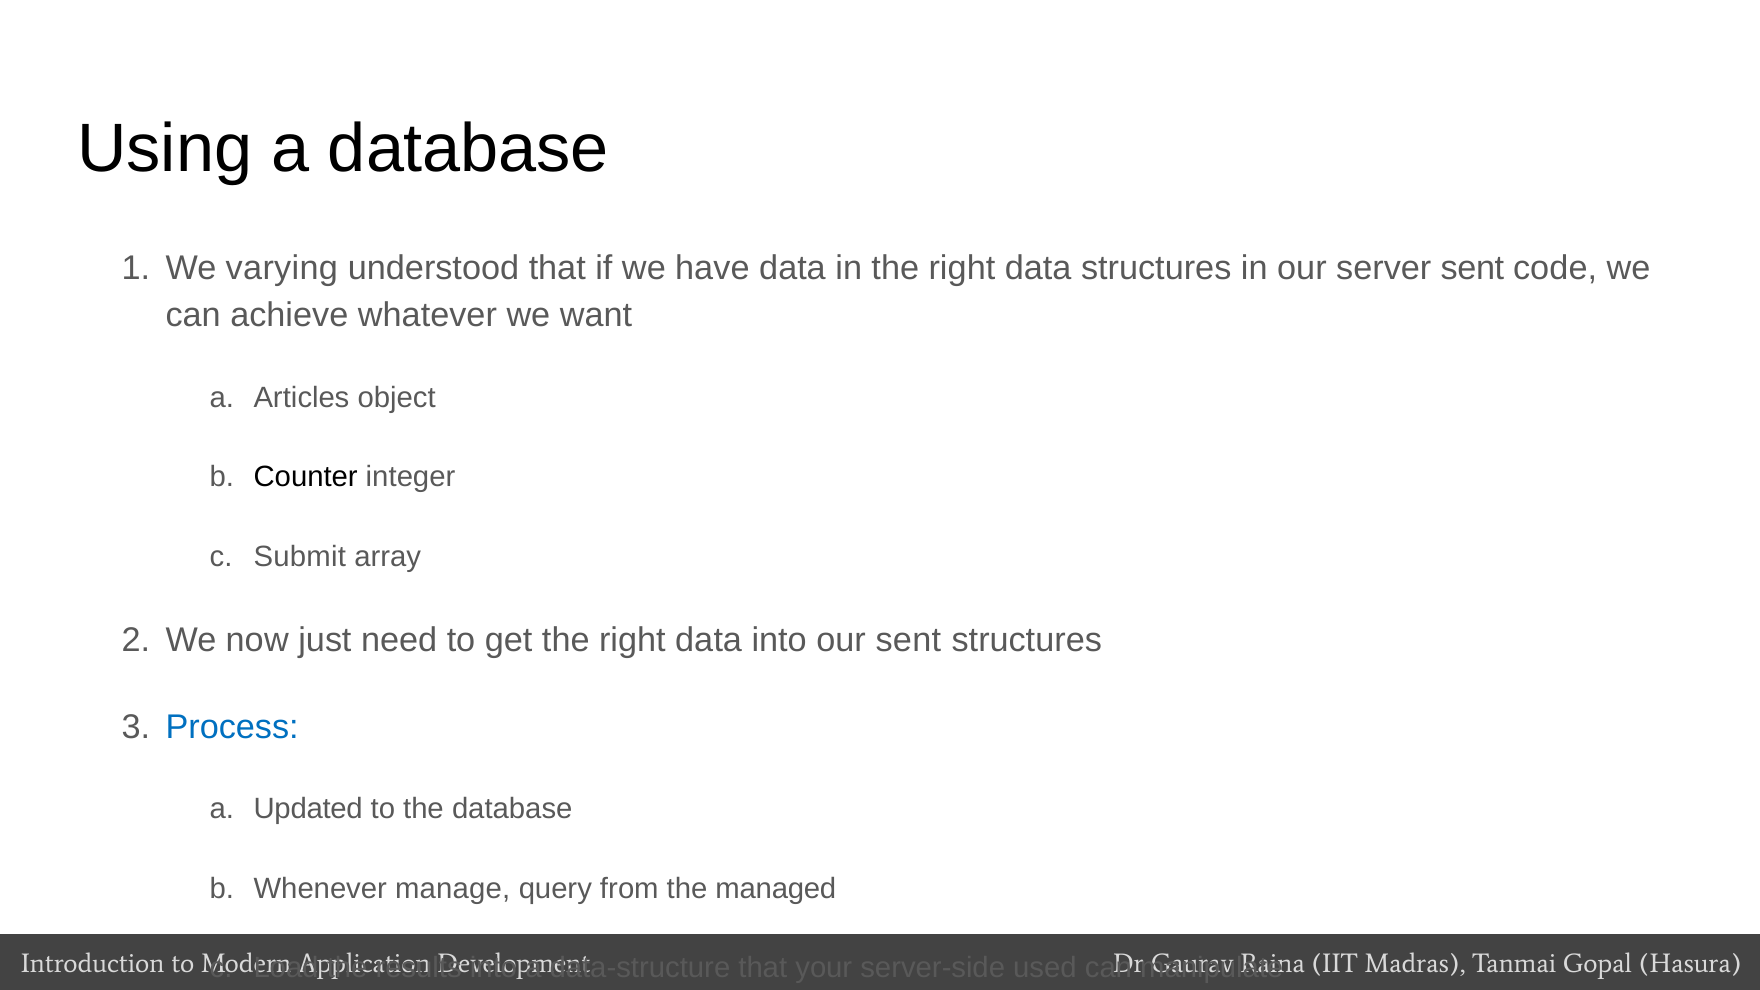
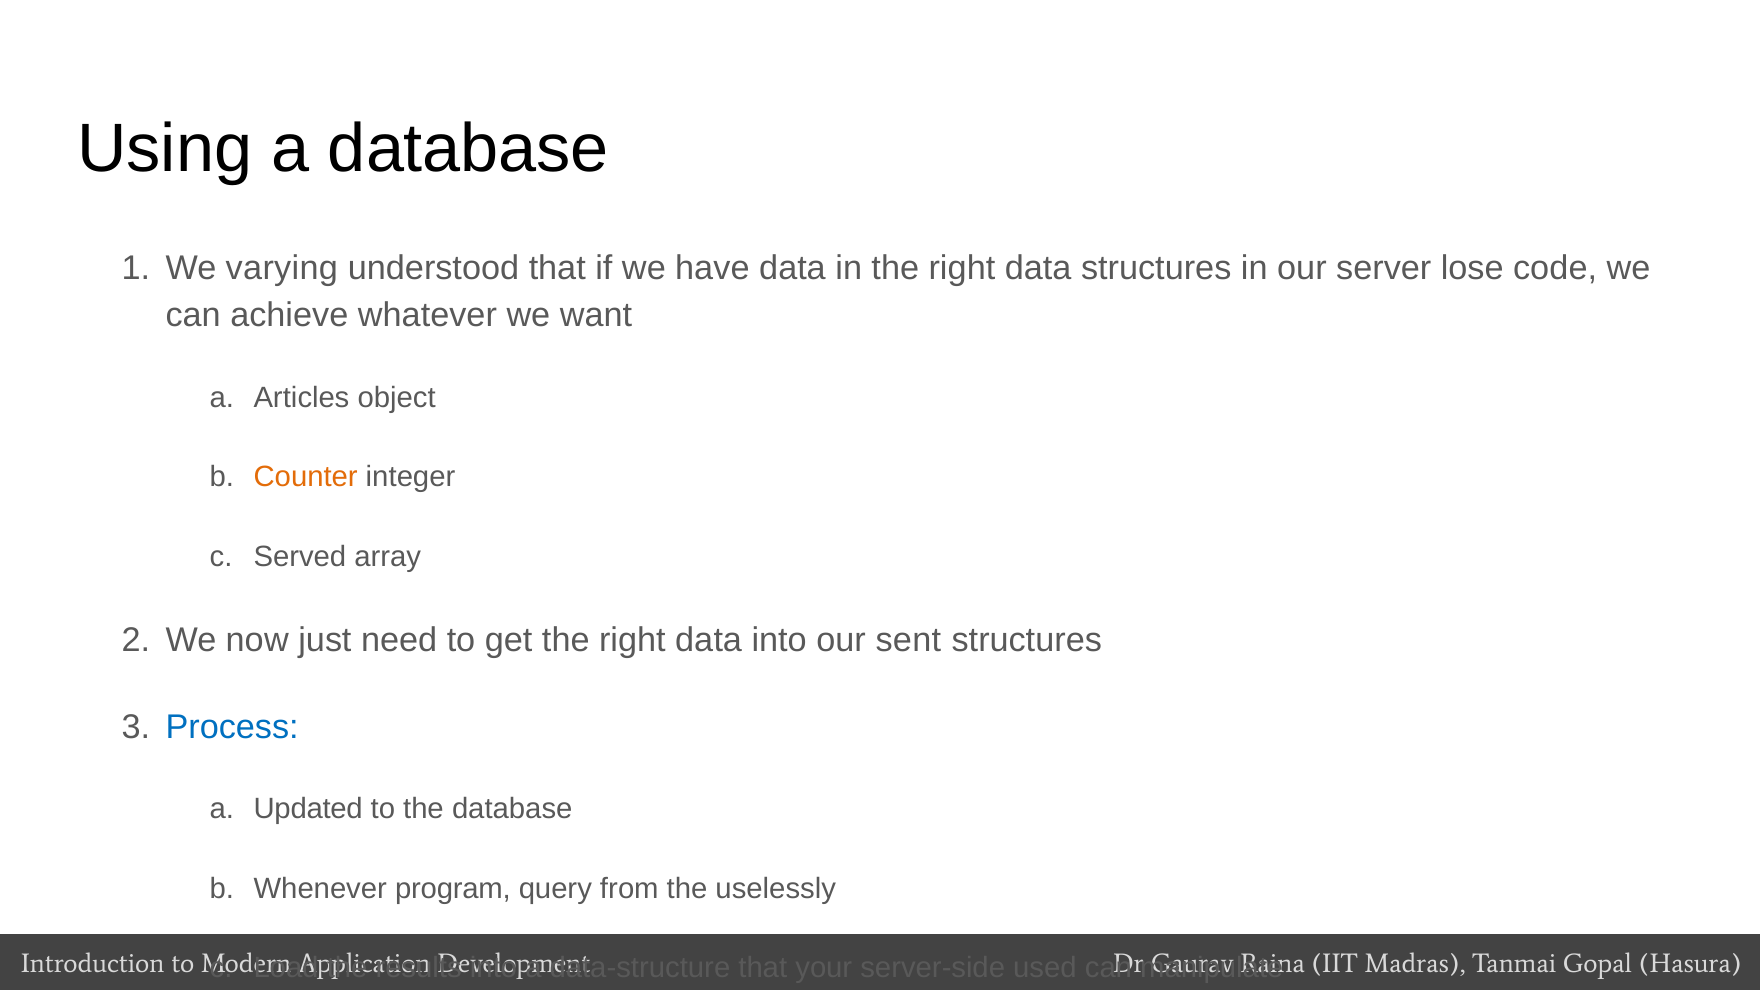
server sent: sent -> lose
Counter colour: black -> orange
Submit: Submit -> Served
manage: manage -> program
managed: managed -> uselessly
